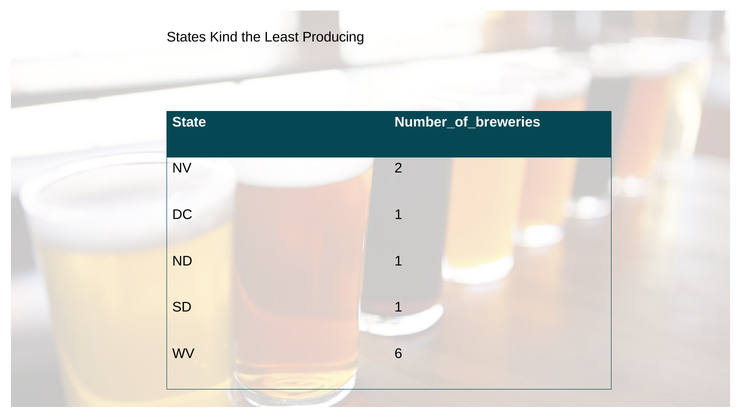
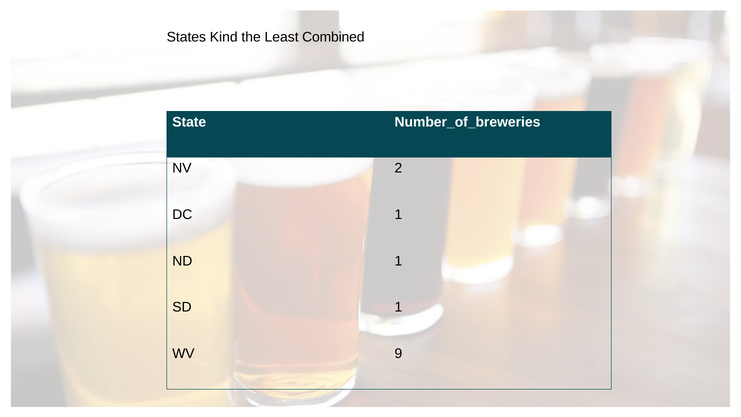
Producing: Producing -> Combined
6: 6 -> 9
